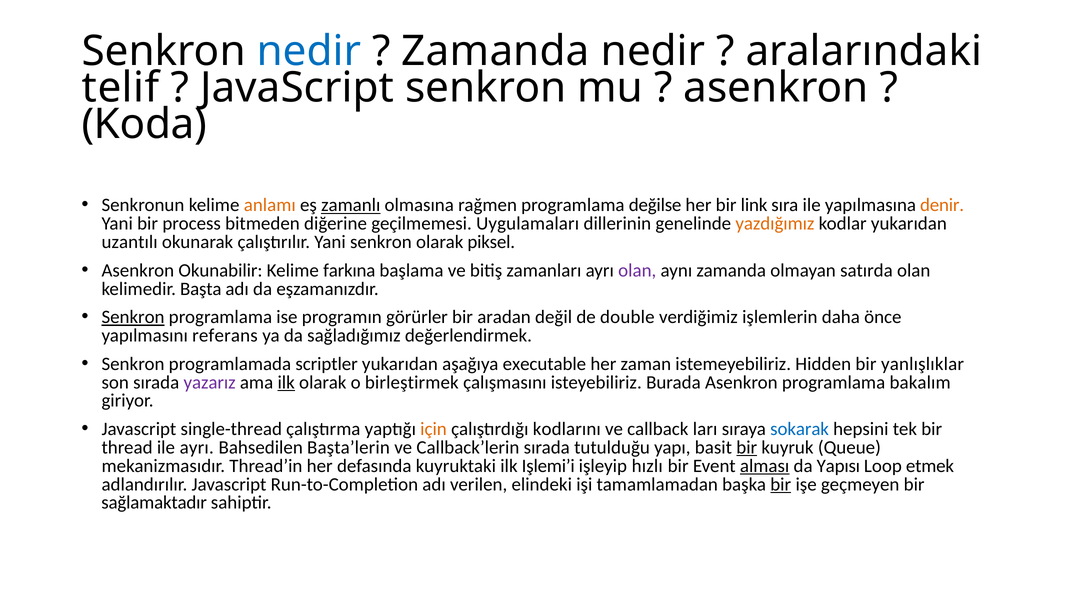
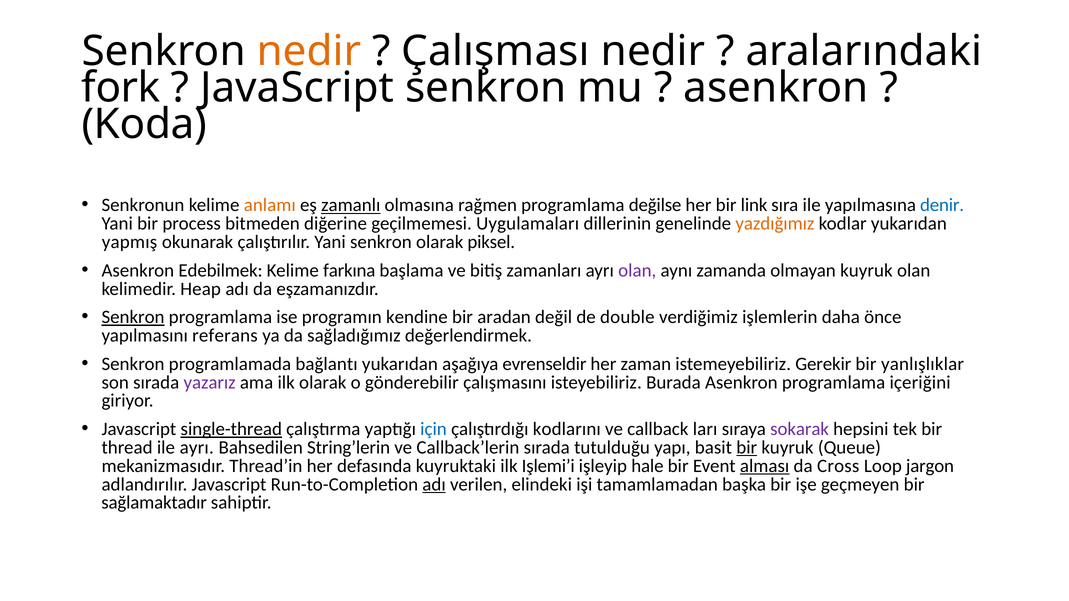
nedir at (309, 51) colour: blue -> orange
Zamanda at (496, 51): Zamanda -> Çalışması
telif: telif -> fork
denir colour: orange -> blue
uzantılı: uzantılı -> yapmış
Okunabilir: Okunabilir -> Edebilmek
olmayan satırda: satırda -> kuyruk
Başta: Başta -> Heap
görürler: görürler -> kendine
scriptler: scriptler -> bağlantı
executable: executable -> evrenseldir
Hidden: Hidden -> Gerekir
ilk at (286, 383) underline: present -> none
birleştirmek: birleştirmek -> gönderebilir
bakalım: bakalım -> içeriğini
single-thread underline: none -> present
için colour: orange -> blue
sokarak colour: blue -> purple
Başta’lerin: Başta’lerin -> String’lerin
hızlı: hızlı -> hale
Yapısı: Yapısı -> Cross
etmek: etmek -> jargon
adı at (434, 485) underline: none -> present
bir at (781, 485) underline: present -> none
